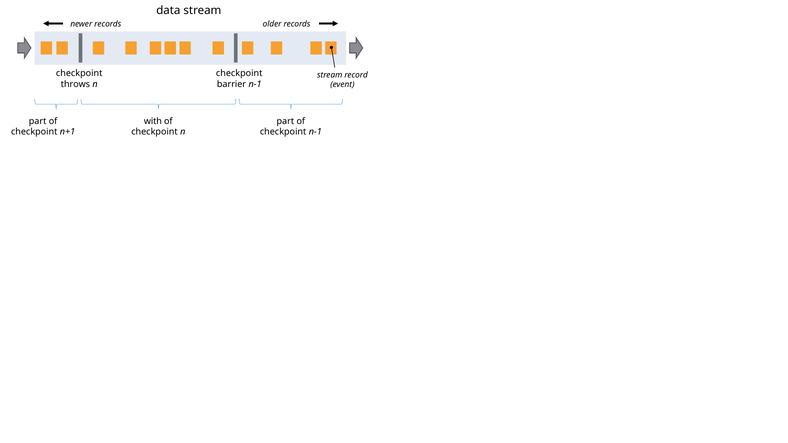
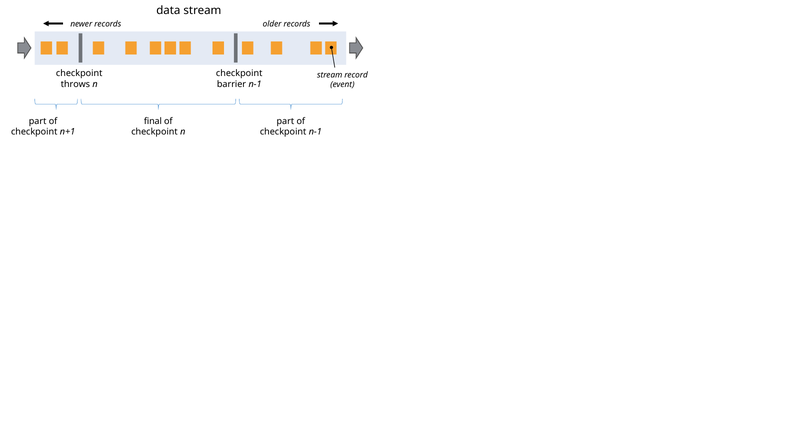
with: with -> final
